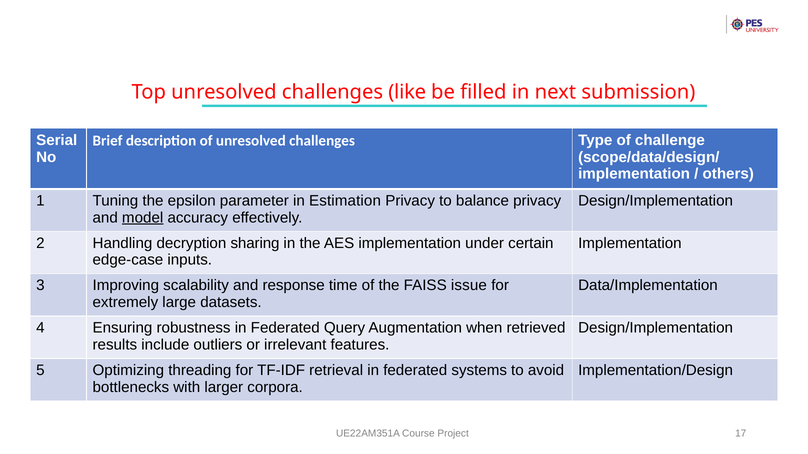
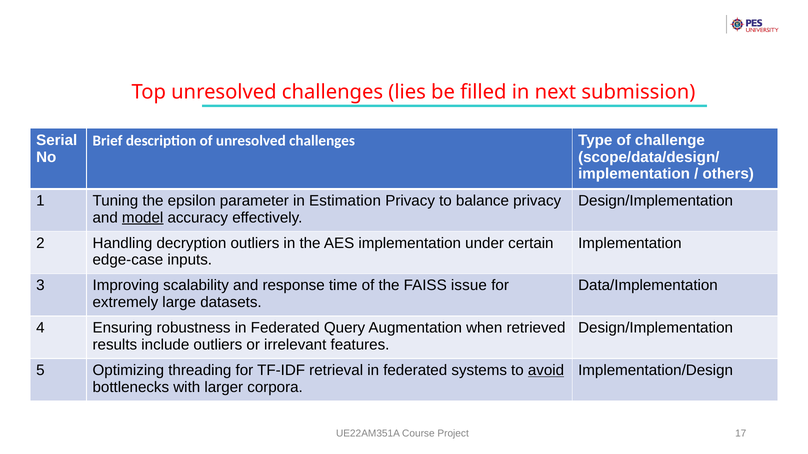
like: like -> lies
decryption sharing: sharing -> outliers
avoid underline: none -> present
